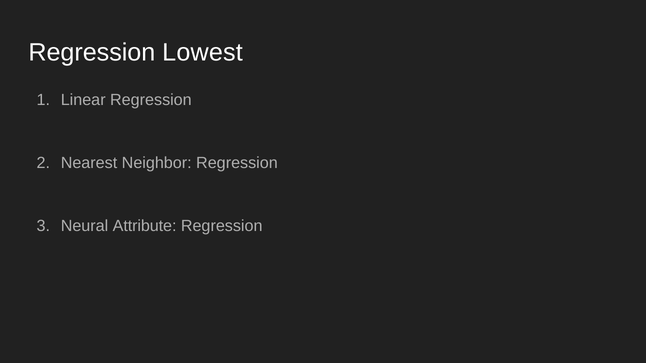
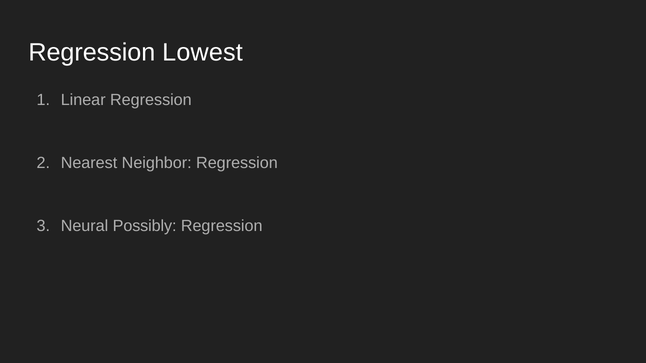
Attribute: Attribute -> Possibly
